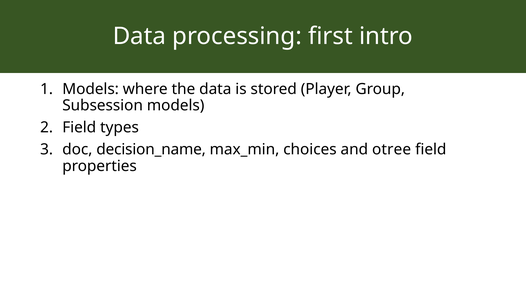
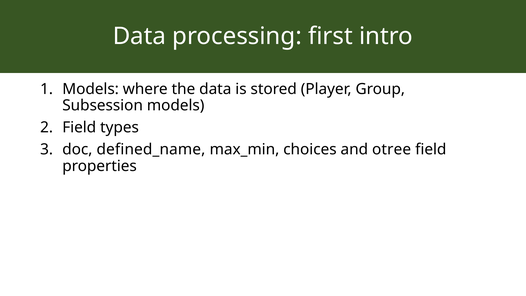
decision_name: decision_name -> defined_name
